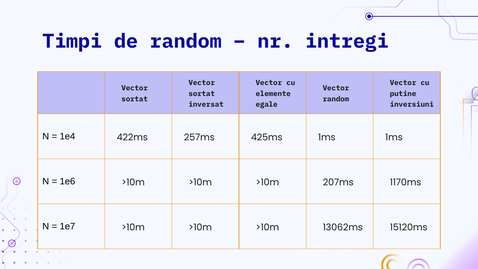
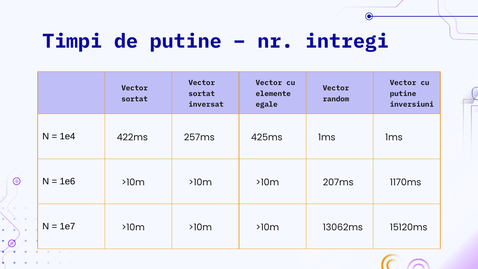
de random: random -> putine
